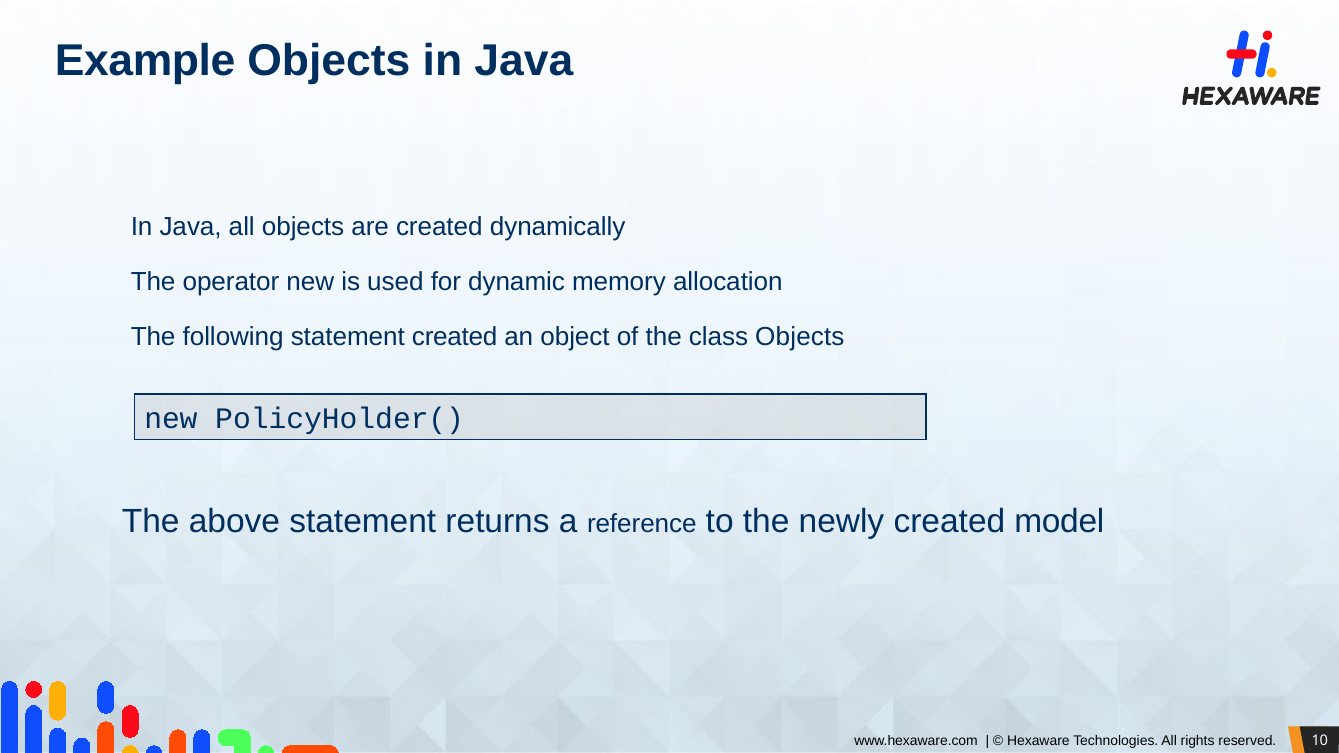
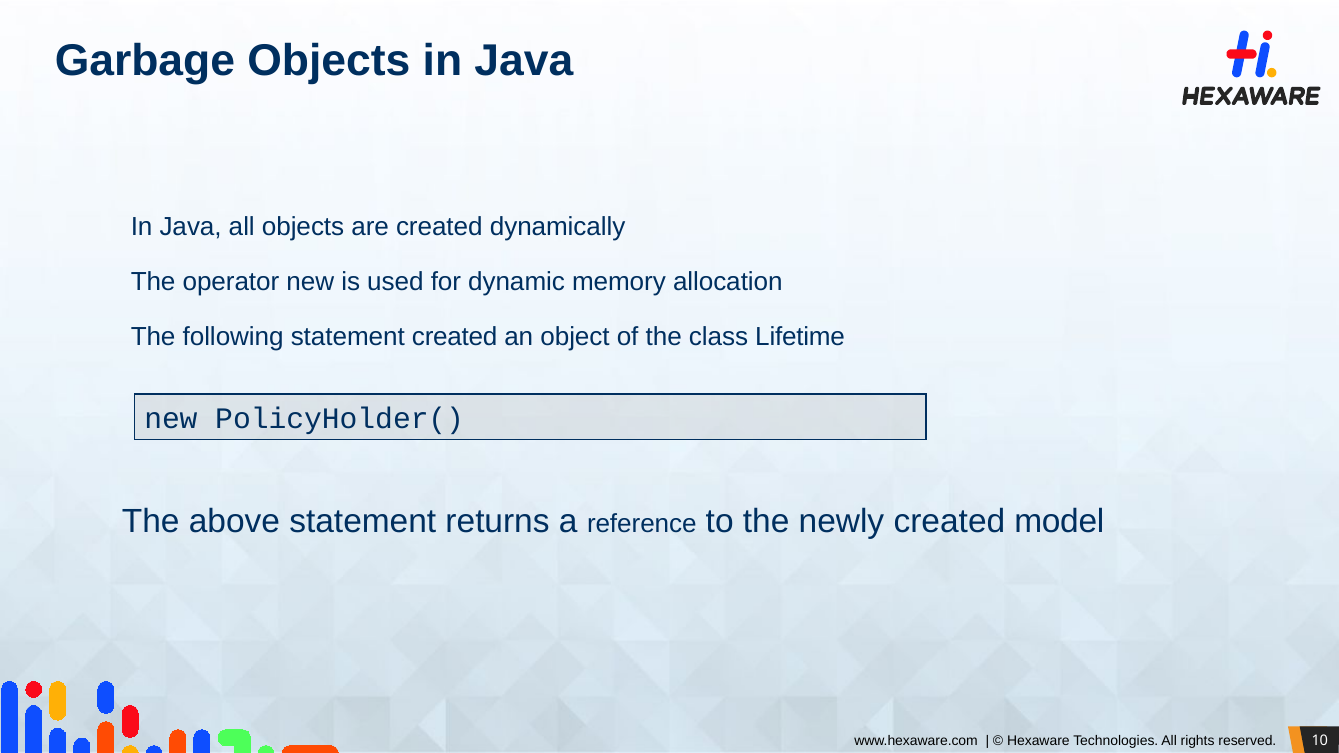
Example: Example -> Garbage
class Objects: Objects -> Lifetime
